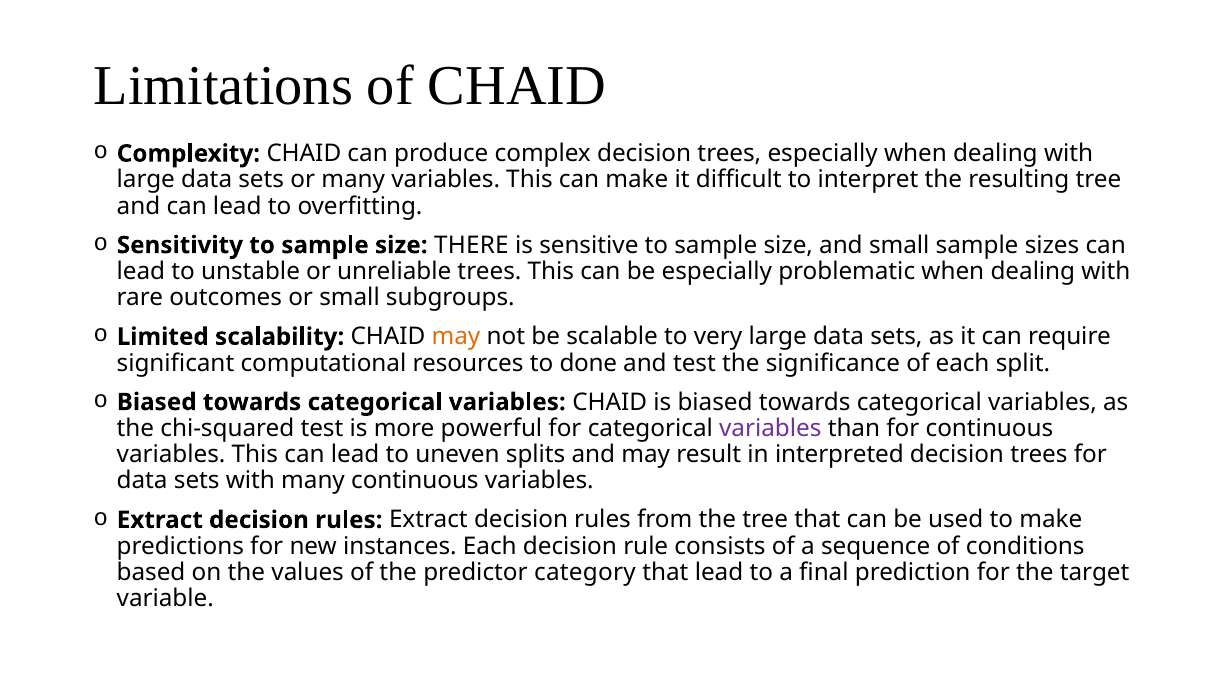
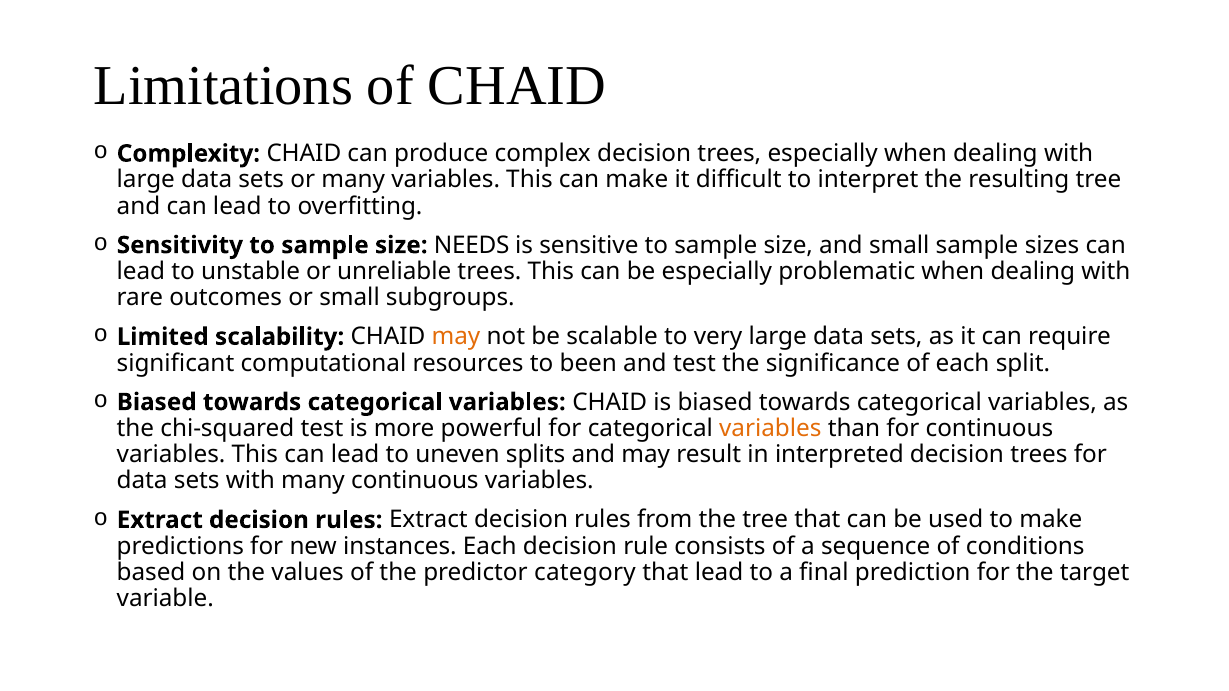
THERE: THERE -> NEEDS
done: done -> been
variables at (770, 429) colour: purple -> orange
